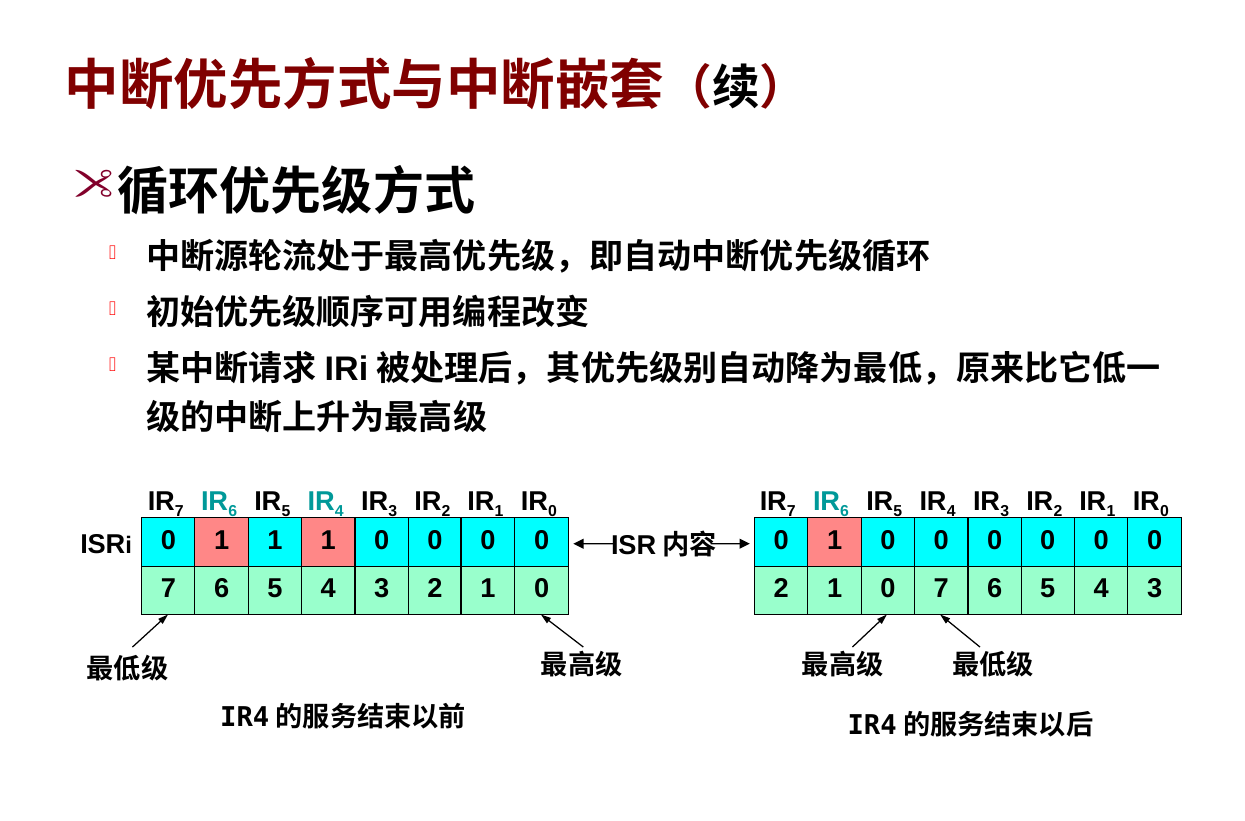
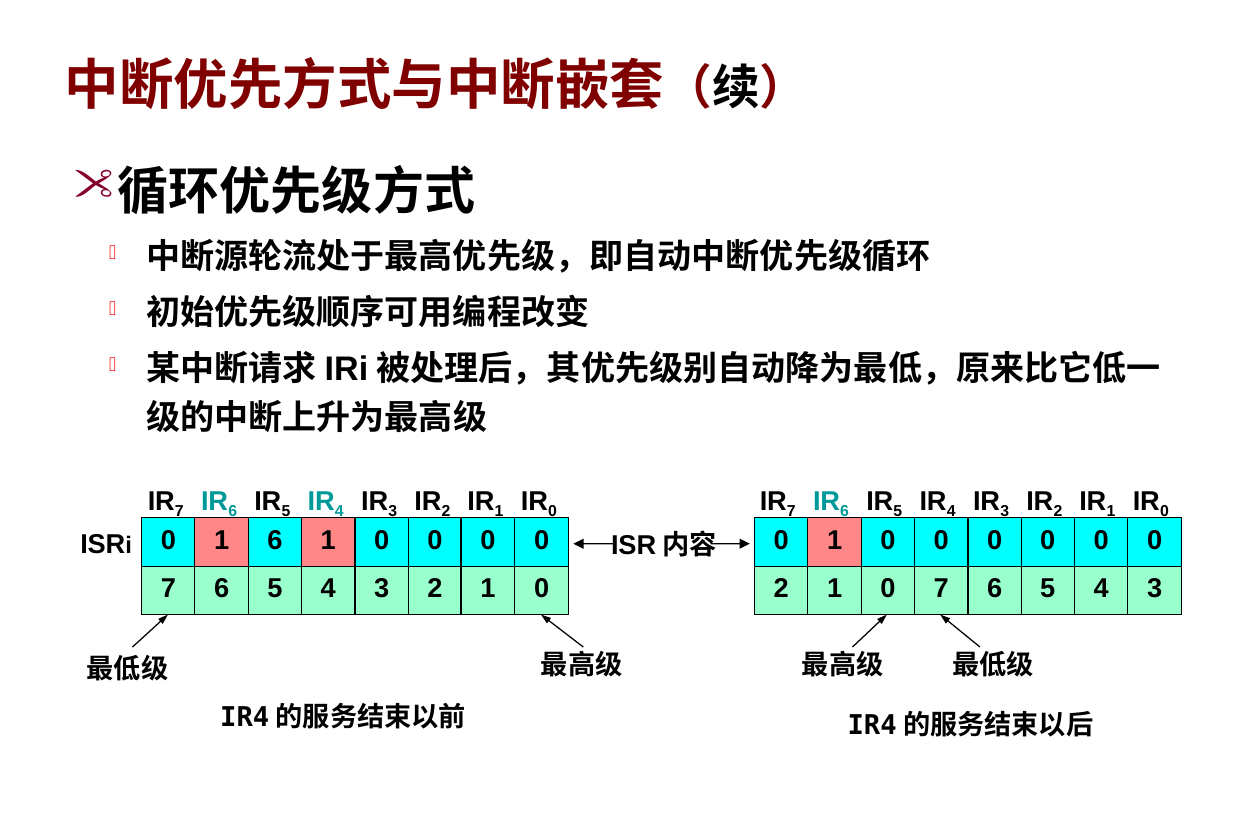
0 1 1: 1 -> 6
